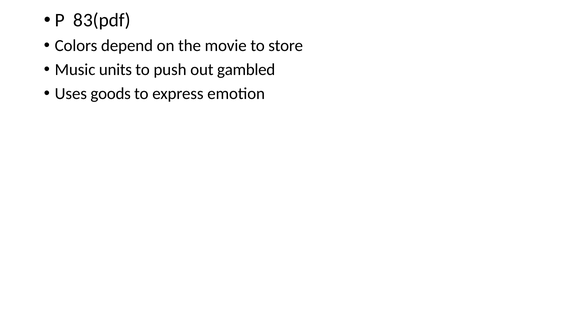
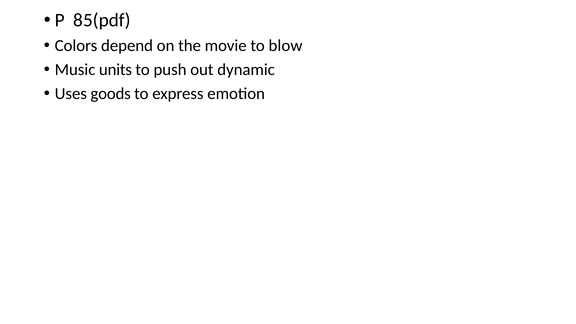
83(pdf: 83(pdf -> 85(pdf
store: store -> blow
gambled: gambled -> dynamic
